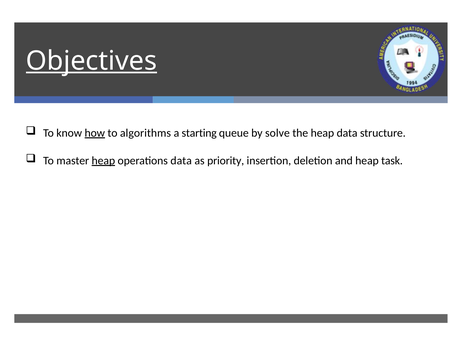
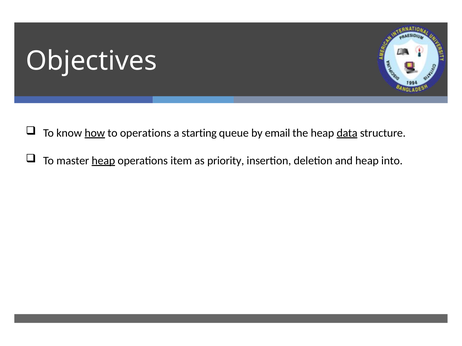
Objectives underline: present -> none
to algorithms: algorithms -> operations
solve: solve -> email
data at (347, 133) underline: none -> present
operations data: data -> item
task: task -> into
